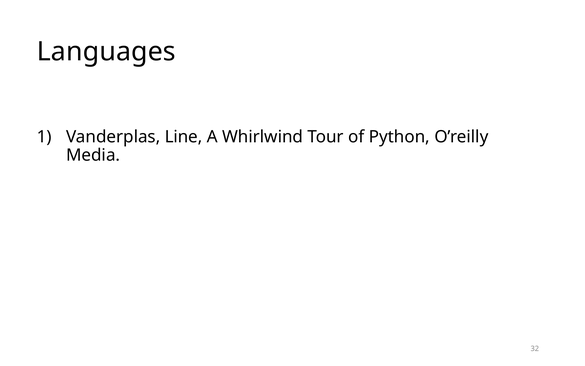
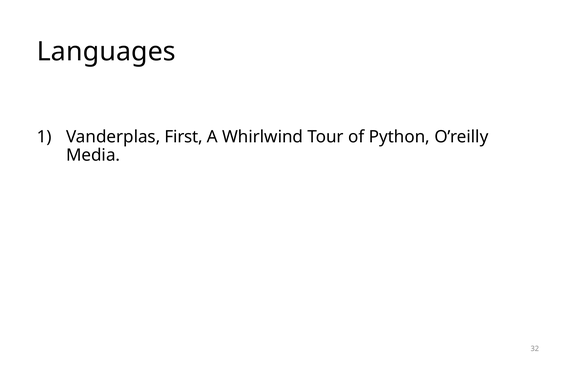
Line: Line -> First
